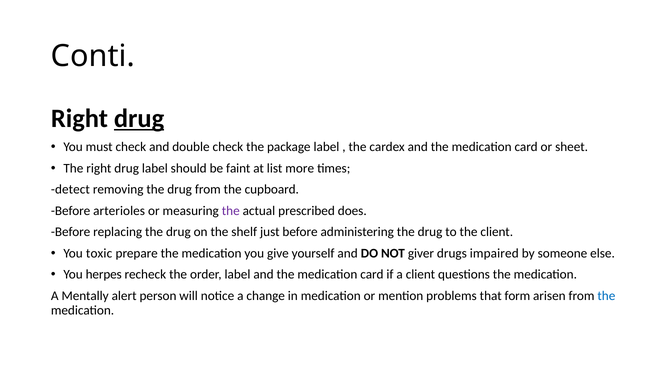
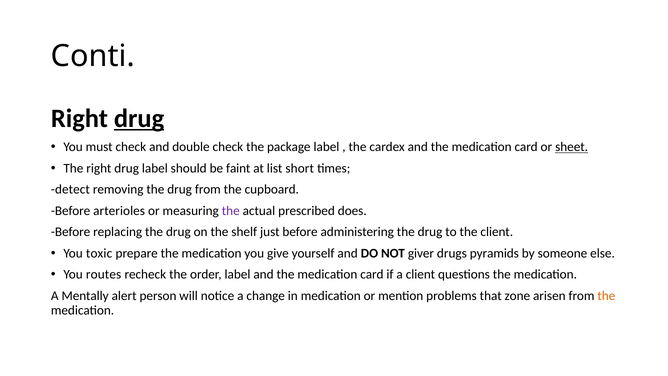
sheet underline: none -> present
more: more -> short
impaired: impaired -> pyramids
herpes: herpes -> routes
form: form -> zone
the at (606, 296) colour: blue -> orange
